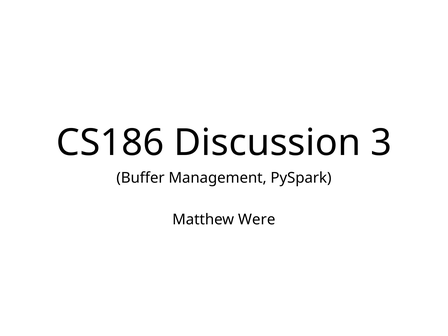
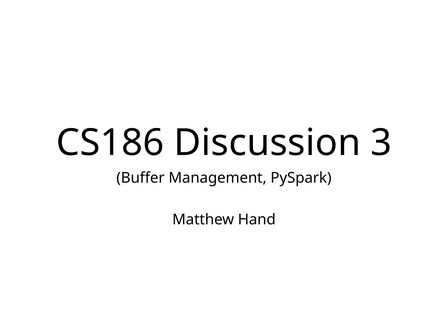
Were: Were -> Hand
